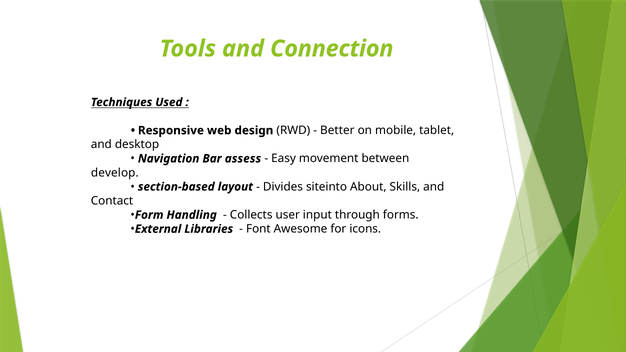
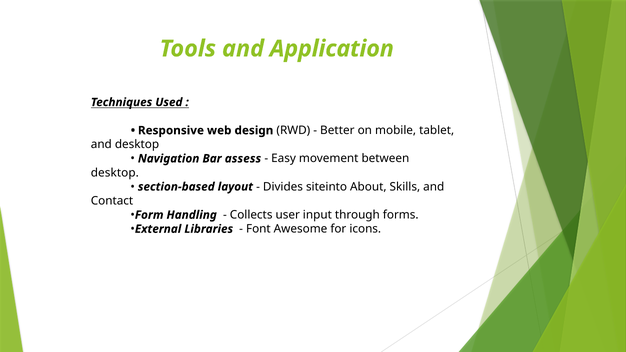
Connection: Connection -> Application
develop at (115, 173): develop -> desktop
